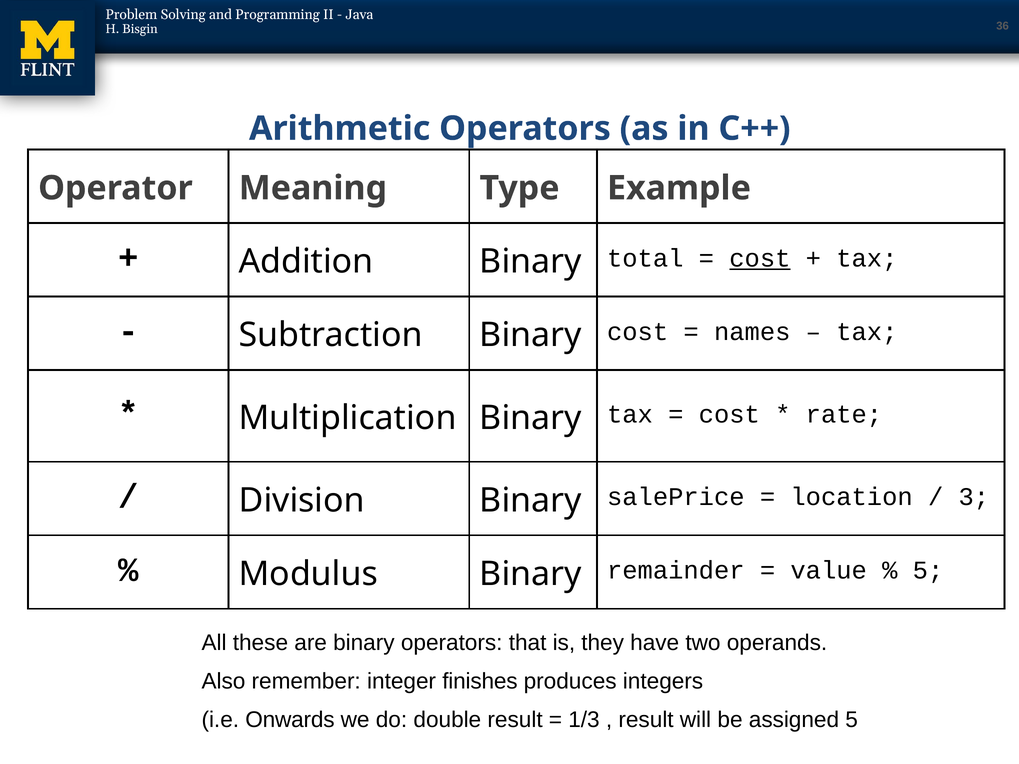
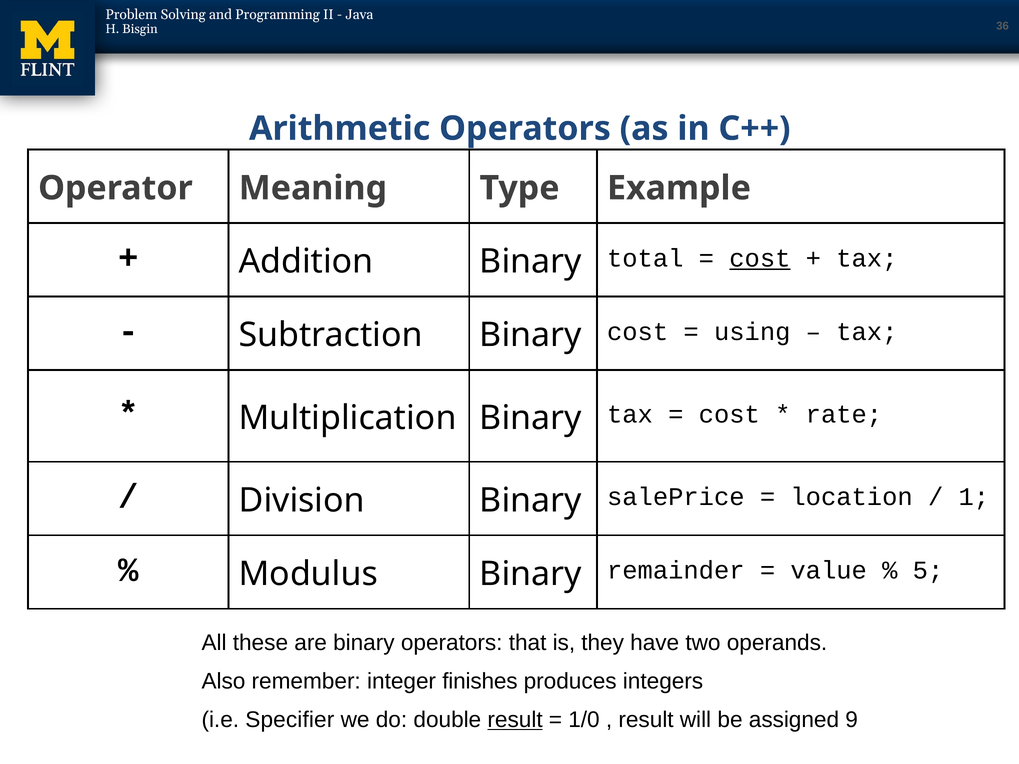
names: names -> using
3: 3 -> 1
Onwards: Onwards -> Specifier
result at (515, 720) underline: none -> present
1/3: 1/3 -> 1/0
assigned 5: 5 -> 9
